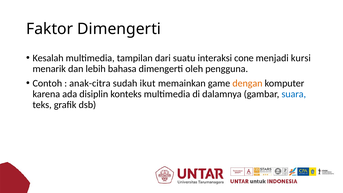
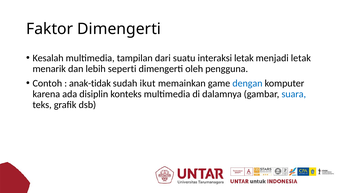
interaksi cone: cone -> letak
menjadi kursi: kursi -> letak
bahasa: bahasa -> seperti
anak-citra: anak-citra -> anak-tidak
dengan colour: orange -> blue
